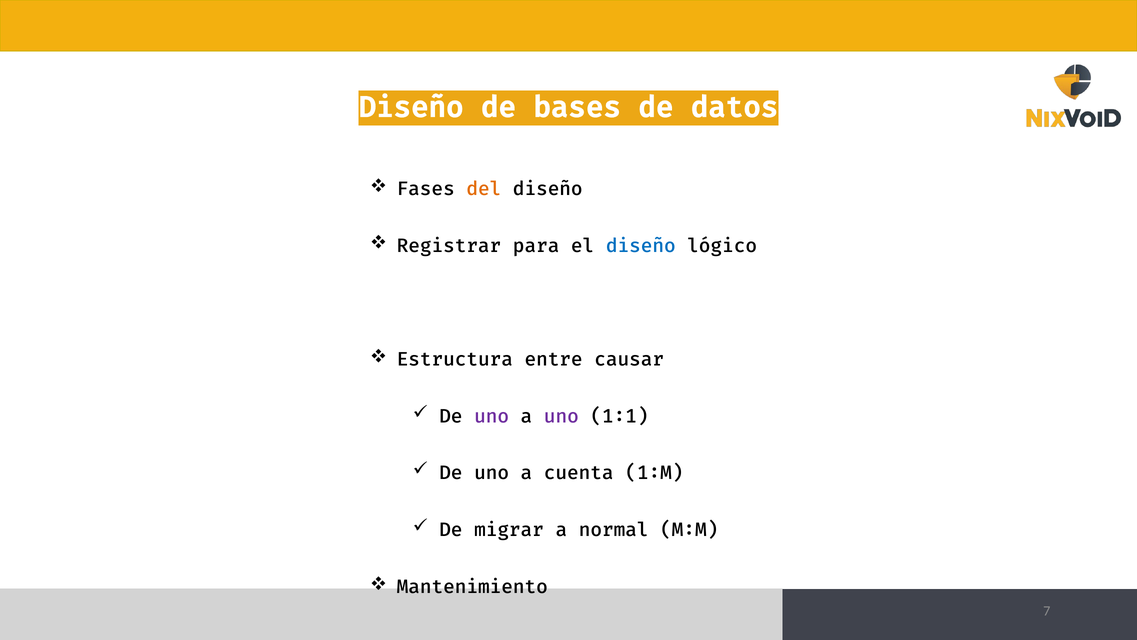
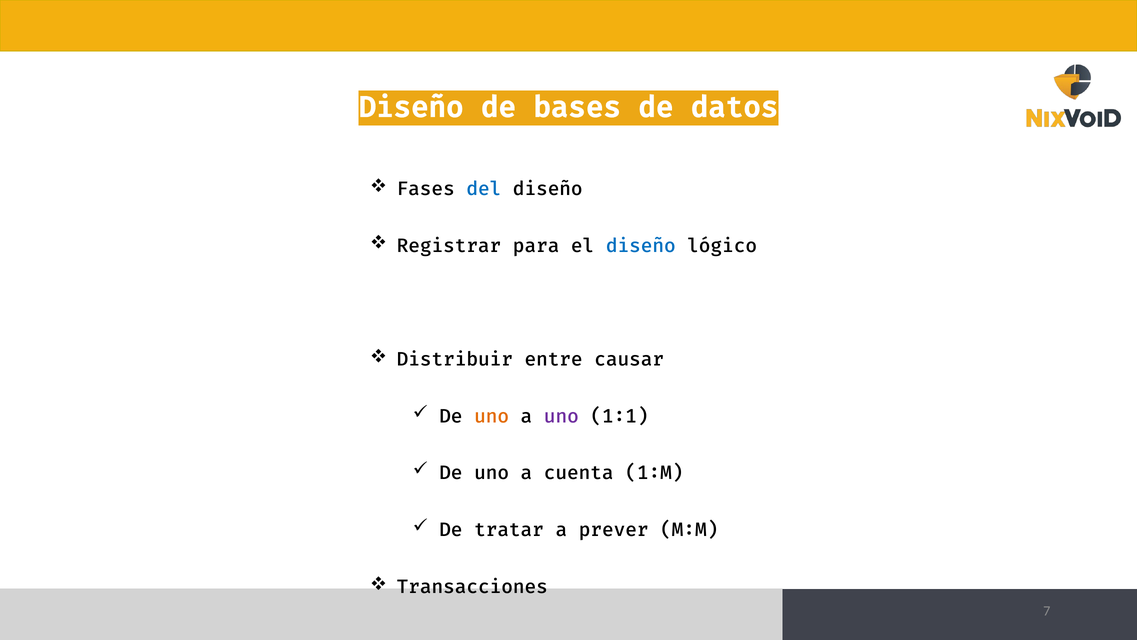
del colour: orange -> blue
Estructura: Estructura -> Distribuir
uno at (492, 416) colour: purple -> orange
migrar: migrar -> tratar
normal: normal -> prever
Mantenimiento: Mantenimiento -> Transacciones
